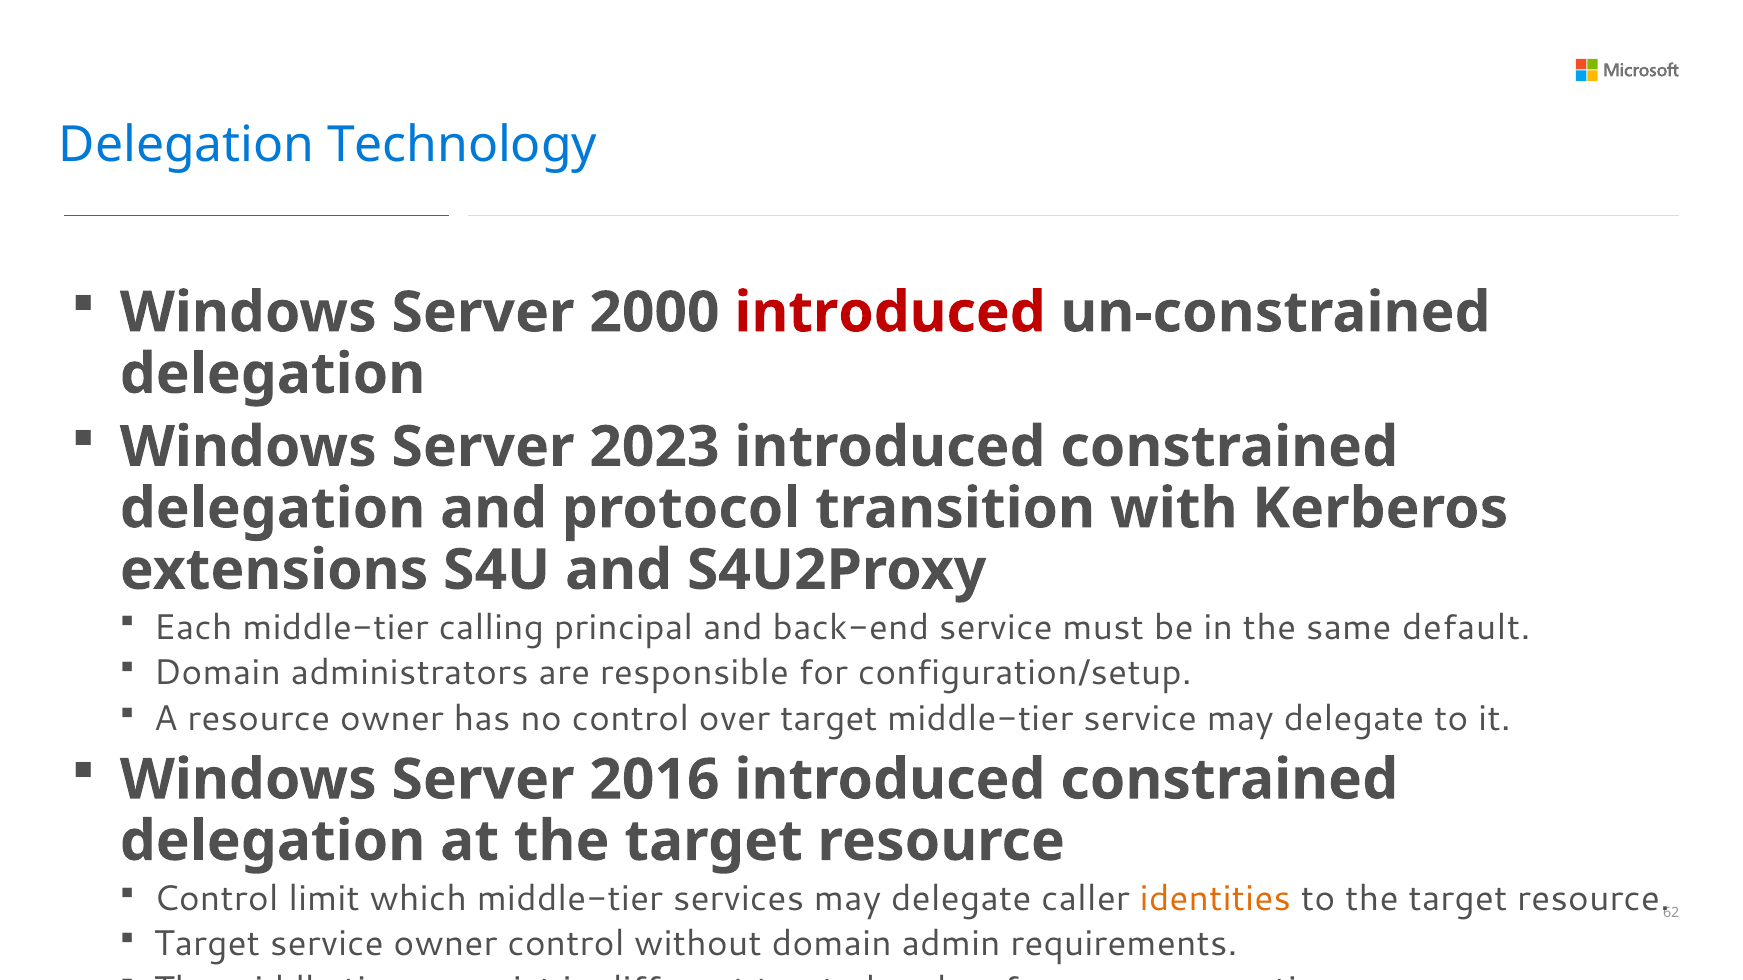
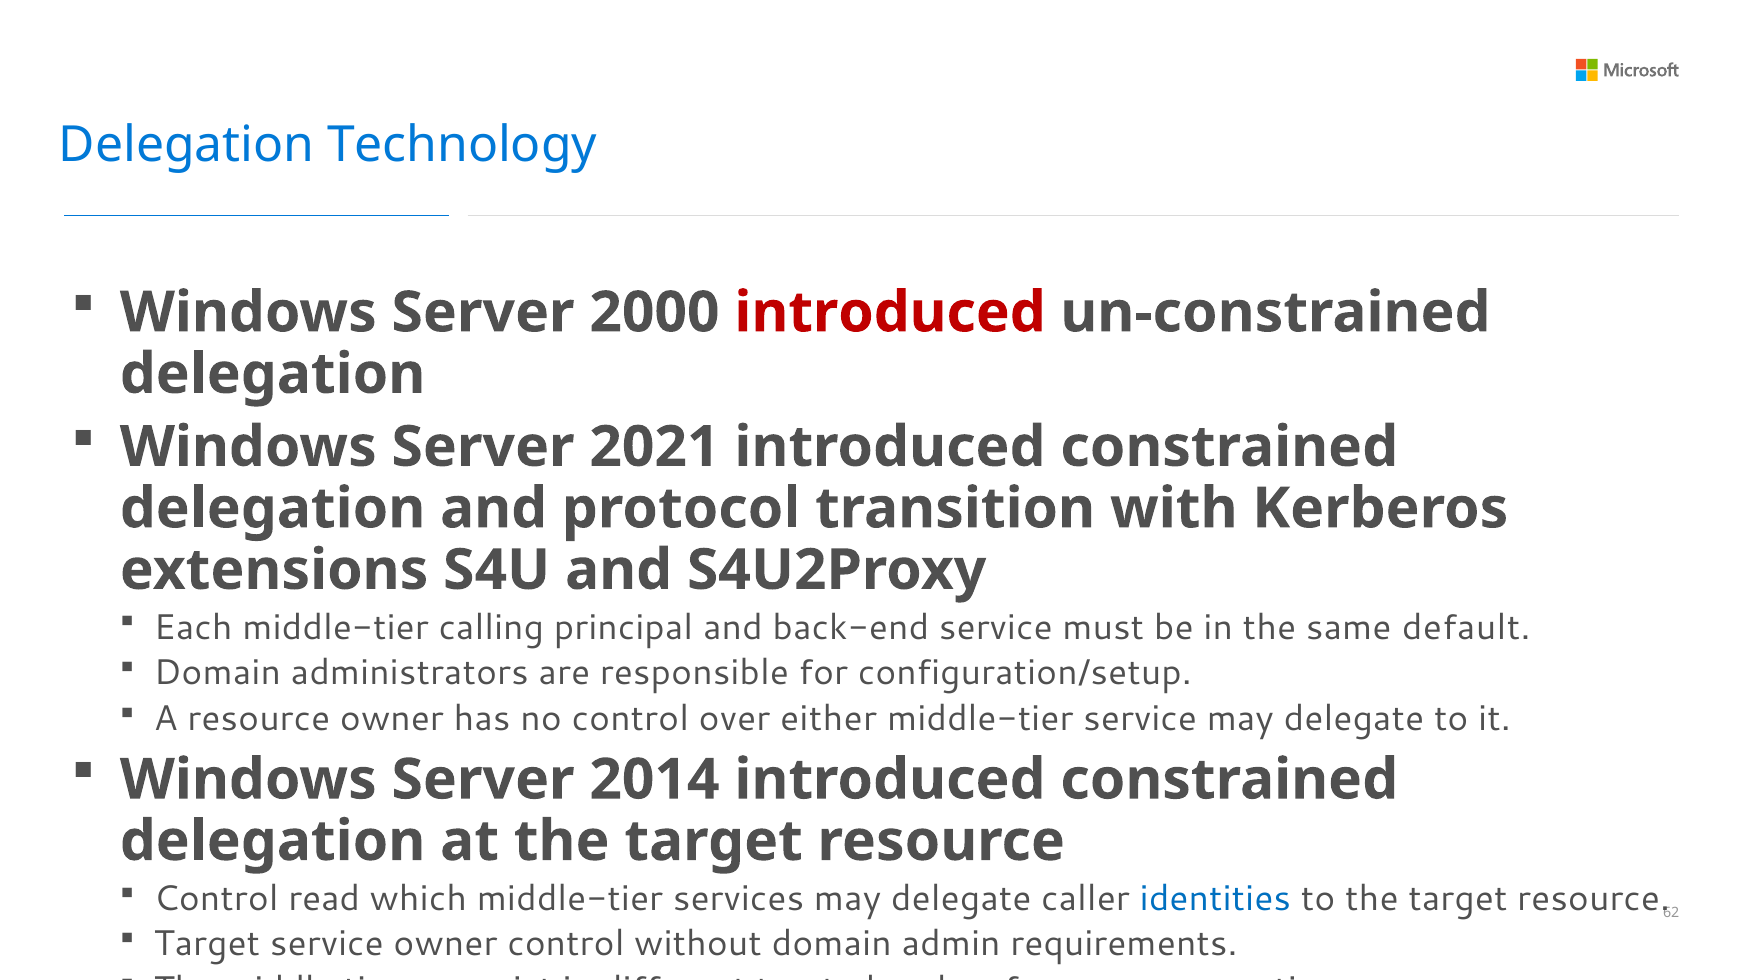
2023: 2023 -> 2021
over target: target -> either
2016: 2016 -> 2014
limit: limit -> read
identities colour: orange -> blue
